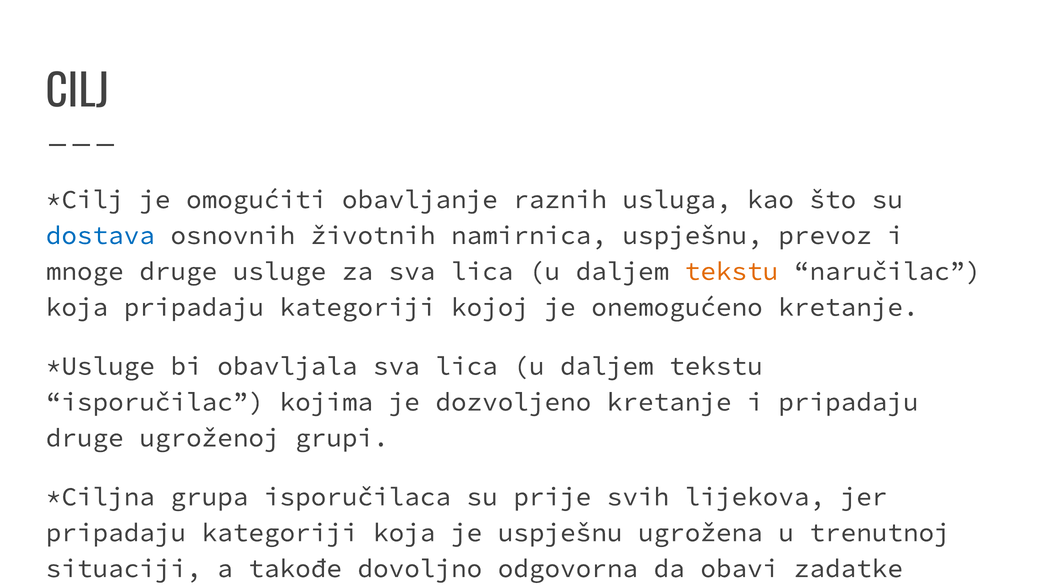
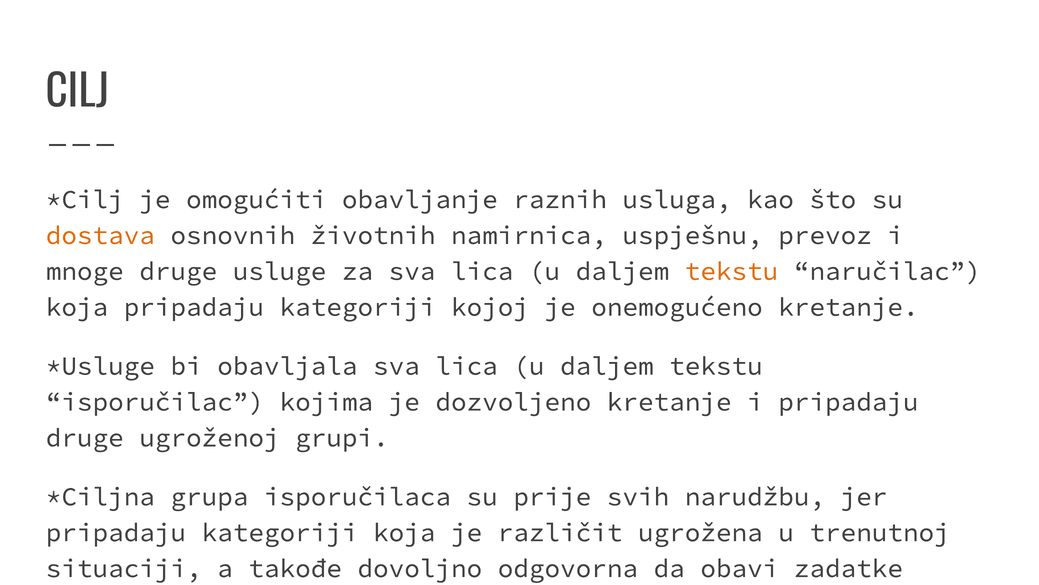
dostava colour: blue -> orange
lijekova: lijekova -> narudžbu
je uspješnu: uspješnu -> različit
